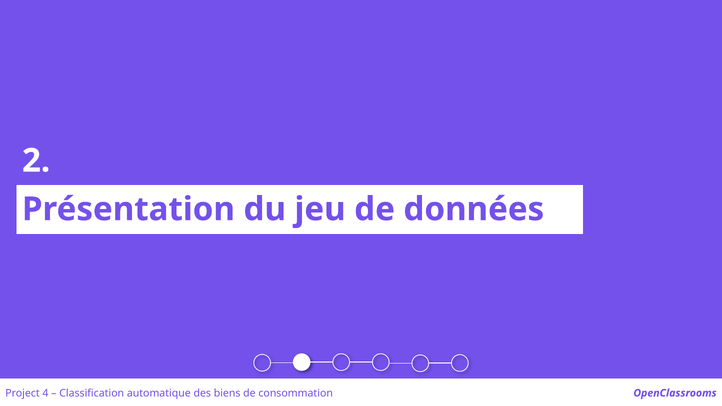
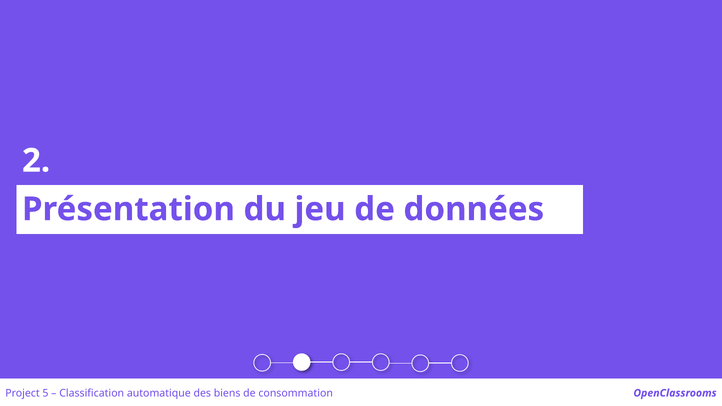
4: 4 -> 5
